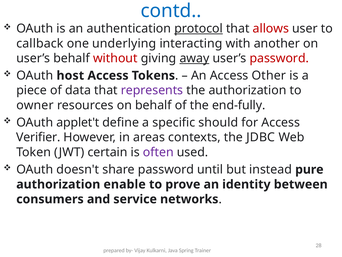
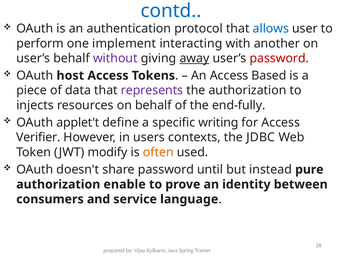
protocol underline: present -> none
allows colour: red -> blue
callback: callback -> perform
underlying: underlying -> implement
without colour: red -> purple
Other: Other -> Based
owner: owner -> injects
should: should -> writing
areas: areas -> users
certain: certain -> modify
often colour: purple -> orange
networks: networks -> language
